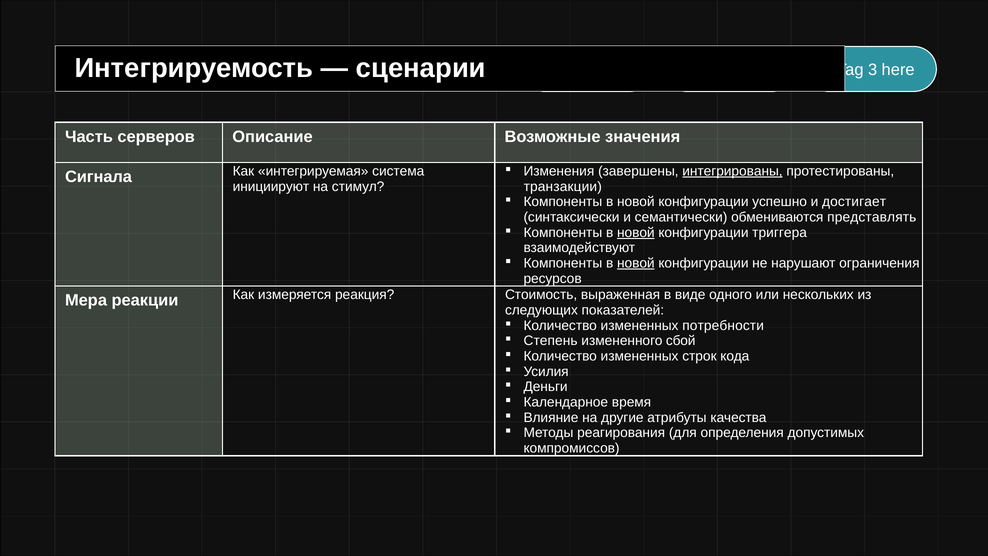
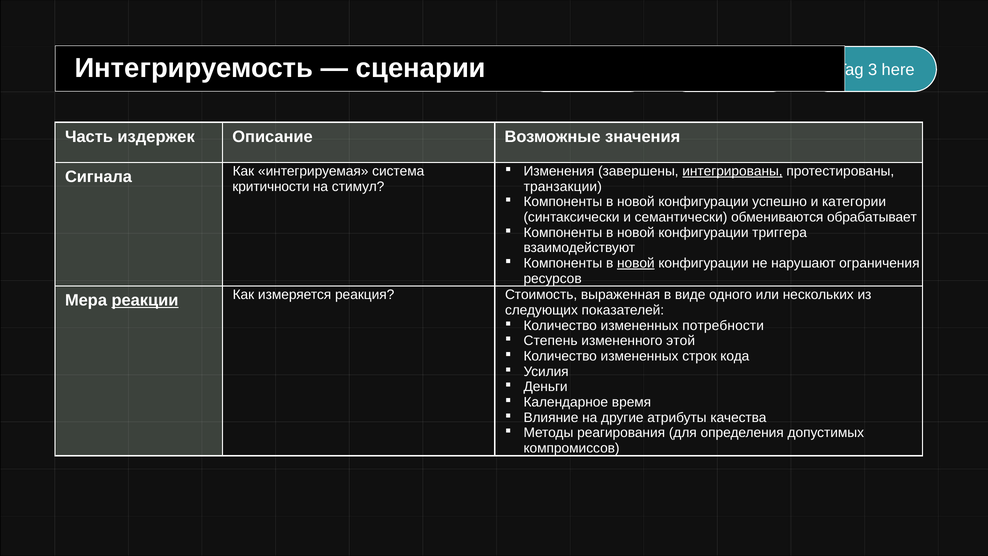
серверов: серверов -> издержек
инициируют: инициируют -> критичности
достигает: достигает -> категории
представлять: представлять -> обрабатывает
новой at (636, 232) underline: present -> none
реакции underline: none -> present
сбой: сбой -> этой
